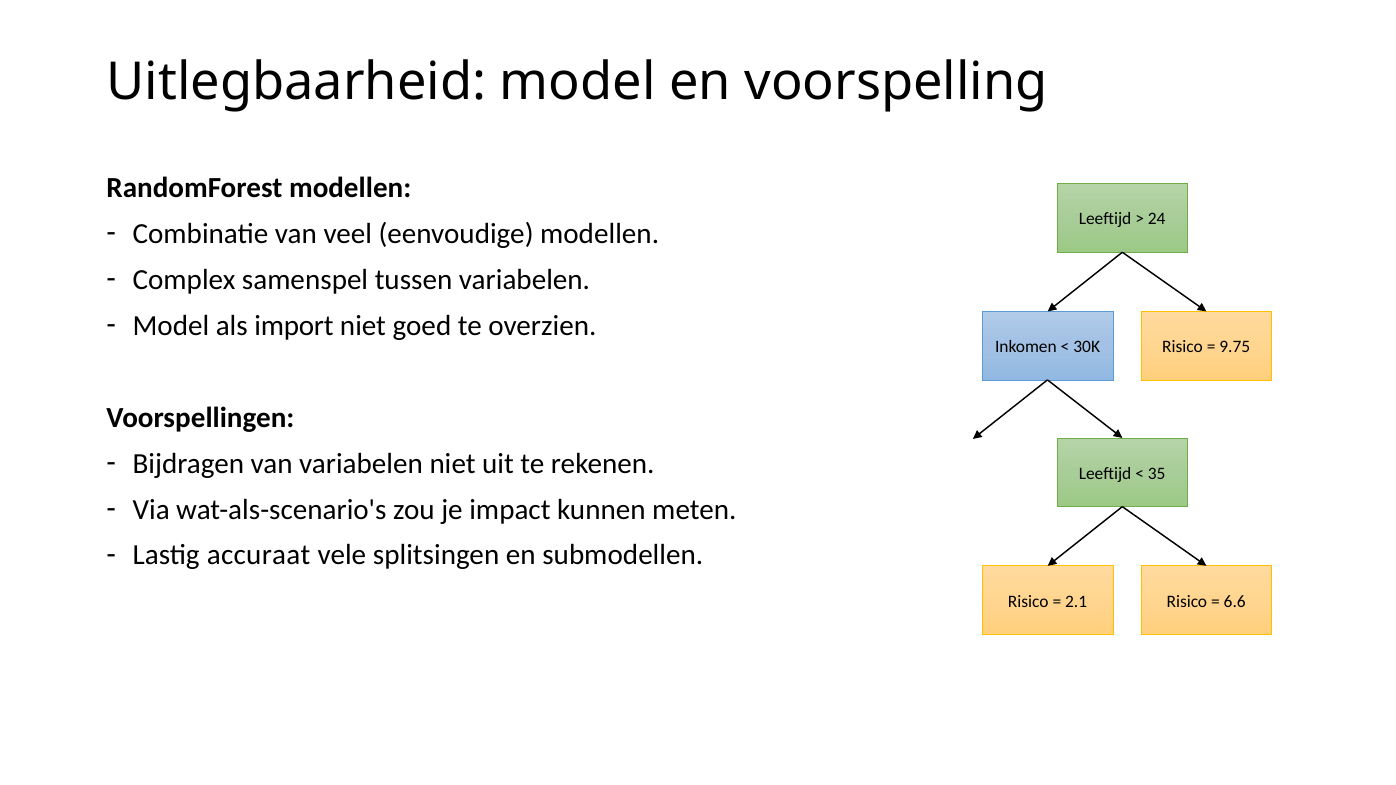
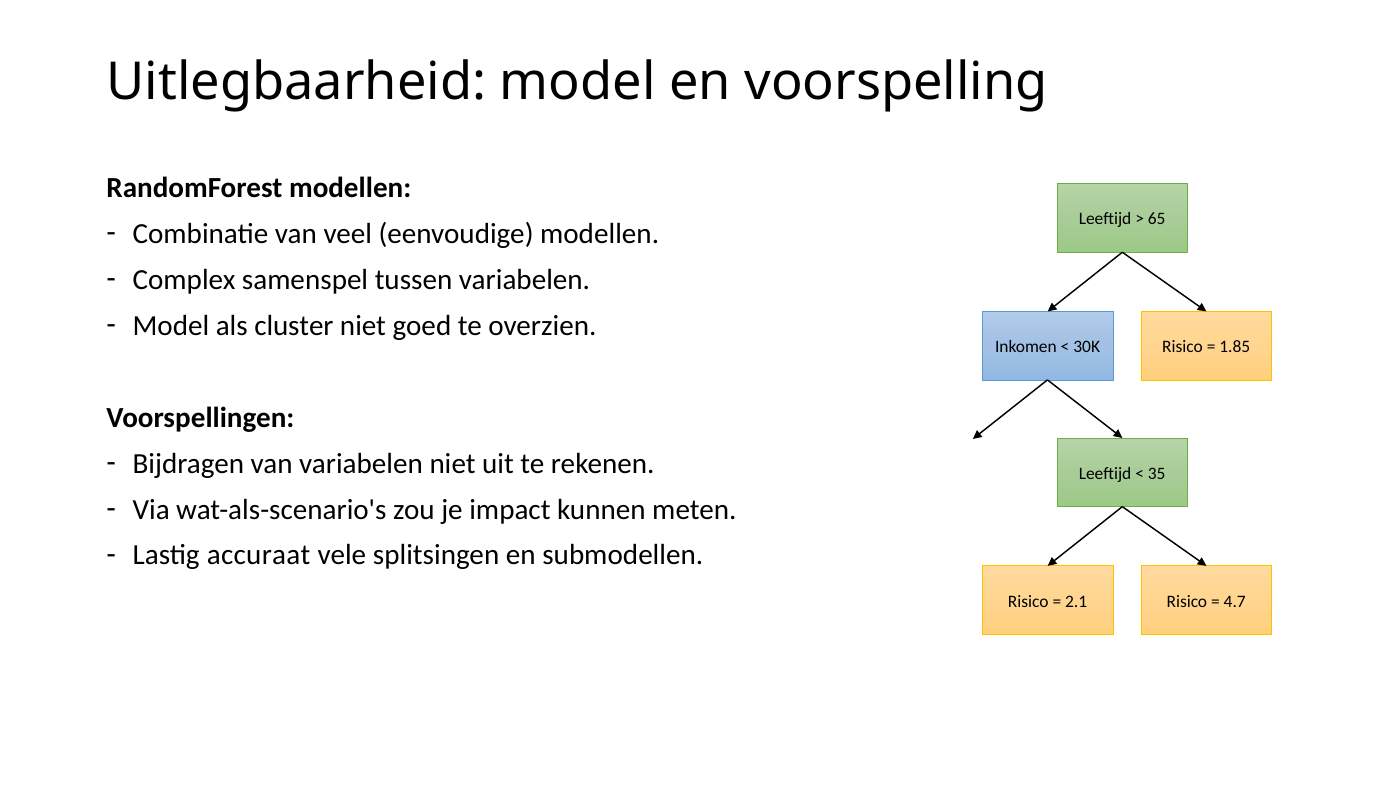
24: 24 -> 65
import: import -> cluster
9.75: 9.75 -> 1.85
6.6: 6.6 -> 4.7
